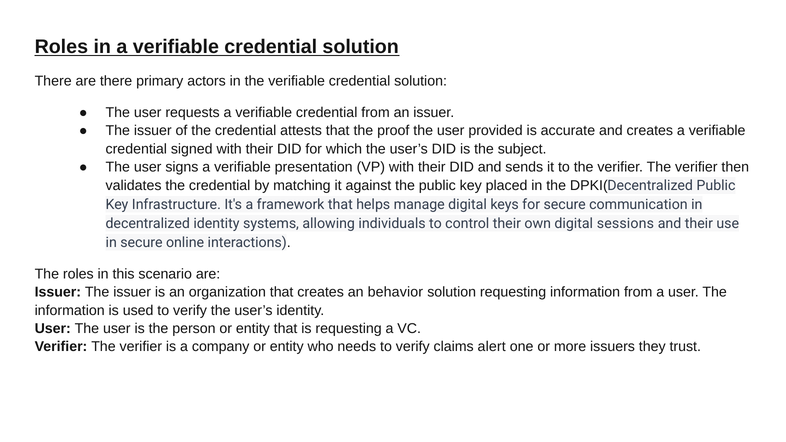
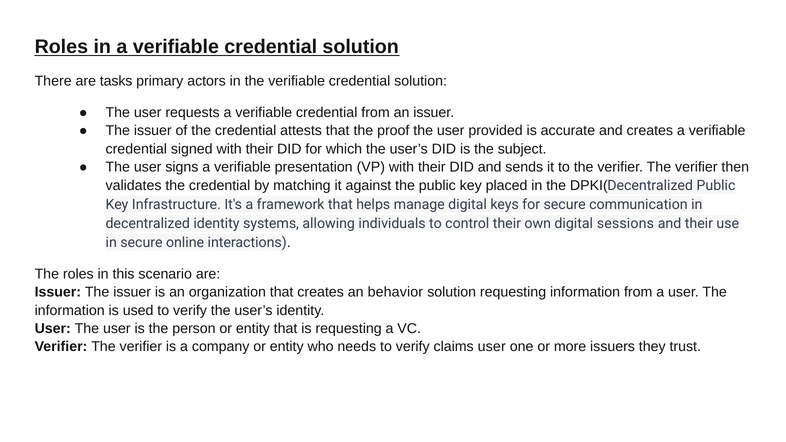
are there: there -> tasks
claims alert: alert -> user
